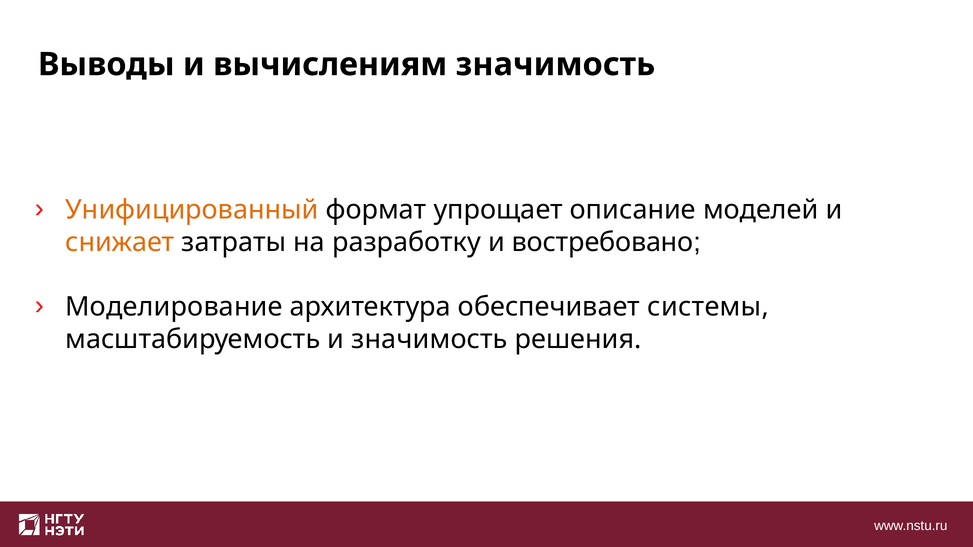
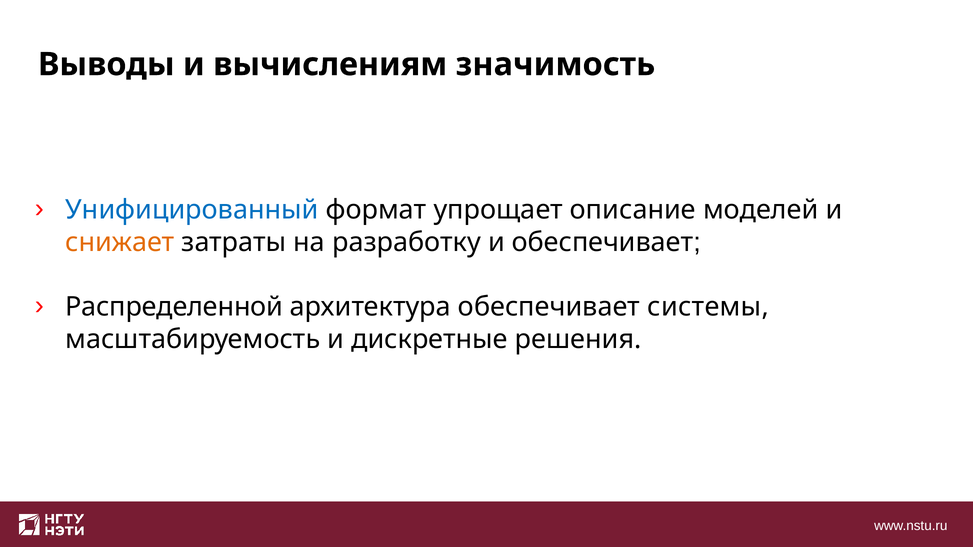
Унифицированный colour: orange -> blue
и востребовано: востребовано -> обеспечивает
Моделирование: Моделирование -> Распределенной
и значимость: значимость -> дискретные
